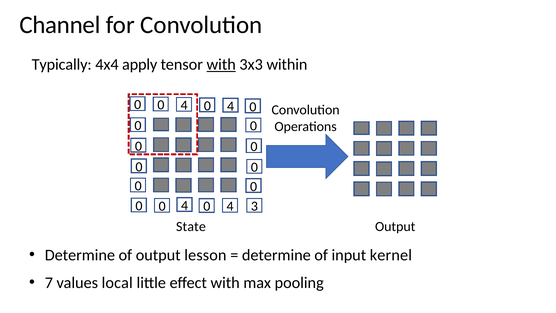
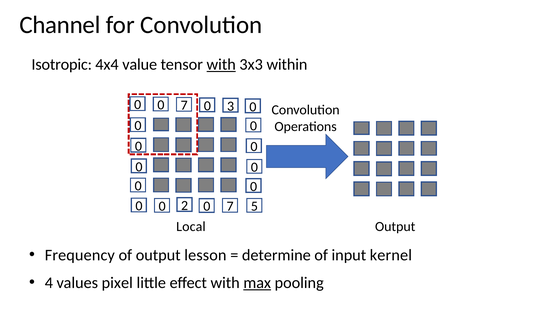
Typically: Typically -> Isotropic
apply: apply -> value
4 at (184, 105): 4 -> 7
4 at (231, 106): 4 -> 3
3: 3 -> 5
4 at (185, 205): 4 -> 2
4 at (230, 206): 4 -> 7
State: State -> Local
Determine at (80, 255): Determine -> Frequency
7: 7 -> 4
local: local -> pixel
max underline: none -> present
